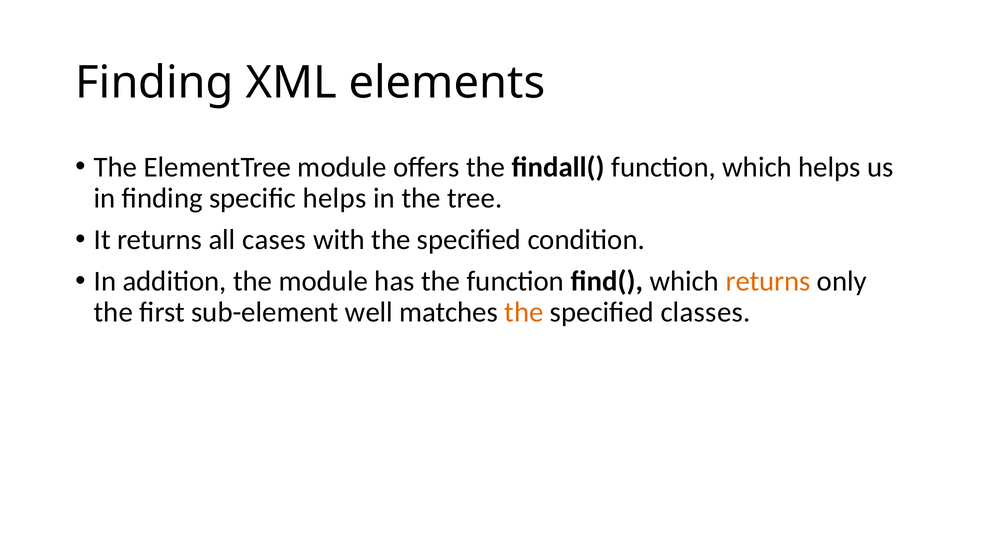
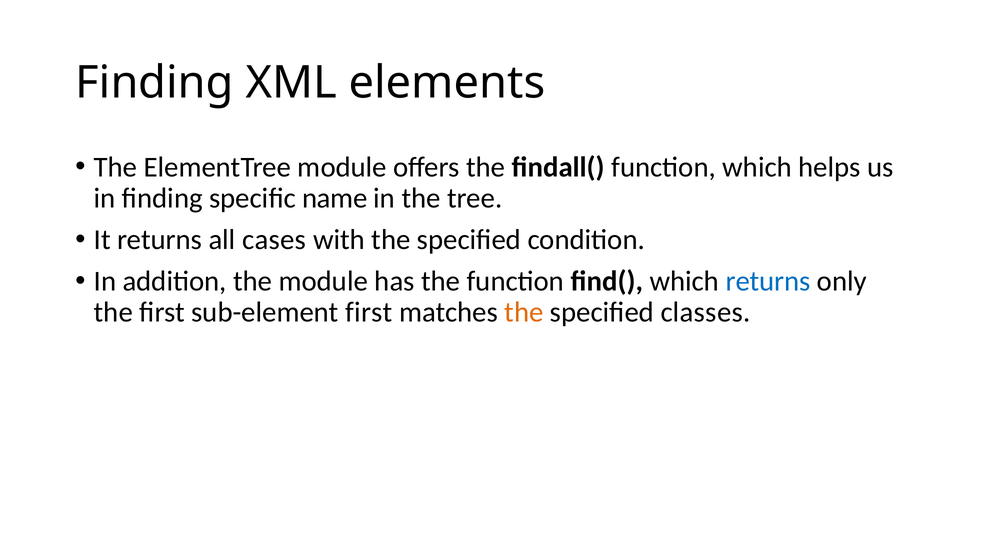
specific helps: helps -> name
returns at (768, 281) colour: orange -> blue
sub-element well: well -> first
